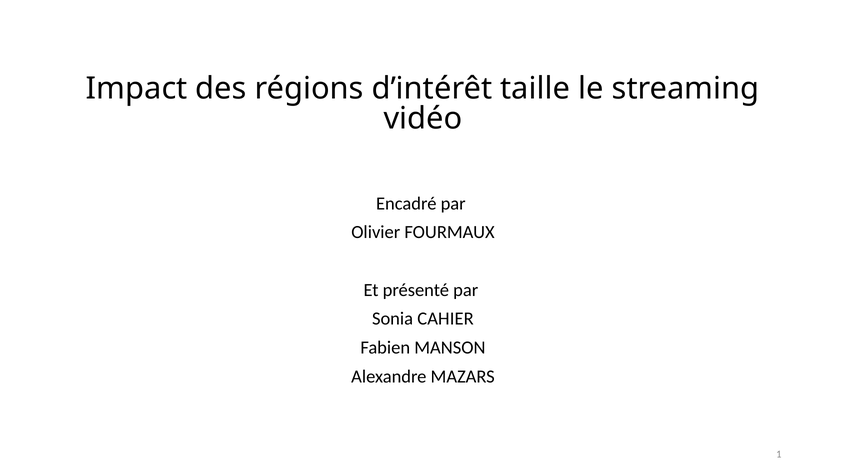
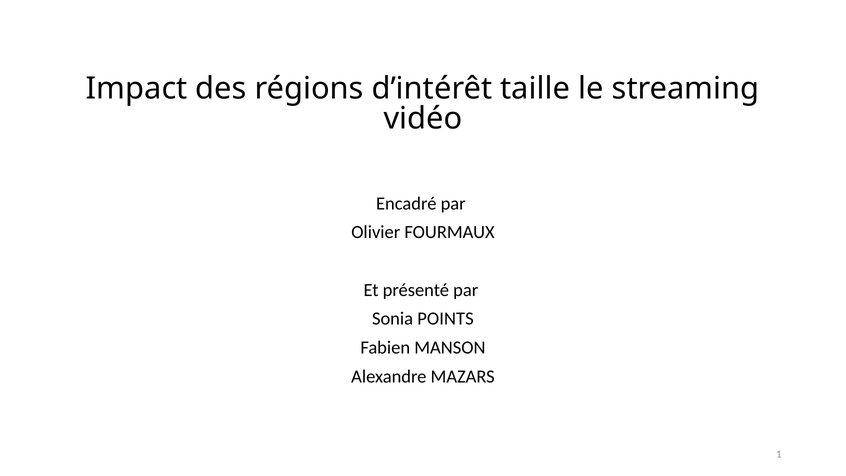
CAHIER: CAHIER -> POINTS
